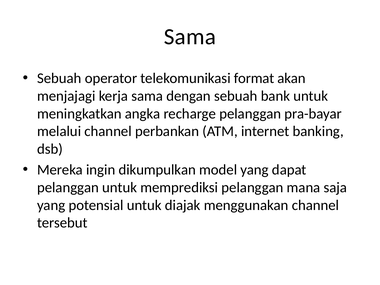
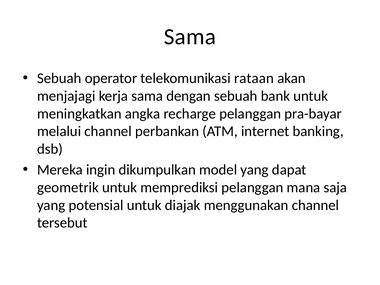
format: format -> rataan
pelanggan at (68, 187): pelanggan -> geometrik
